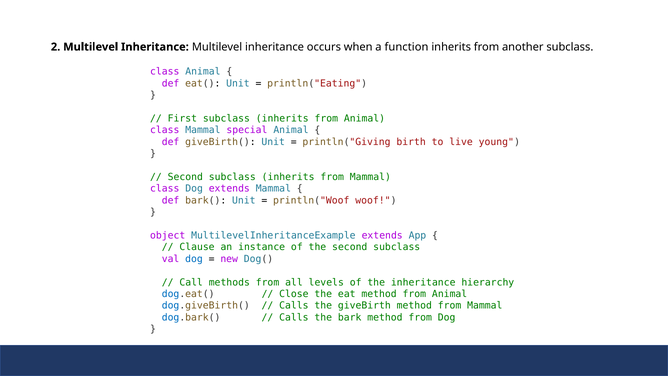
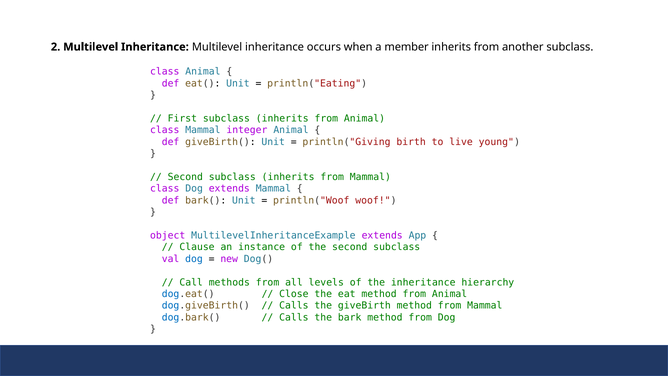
function: function -> member
special: special -> integer
